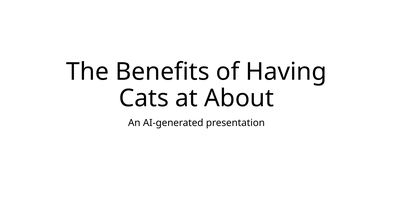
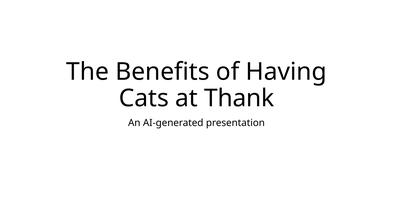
About: About -> Thank
